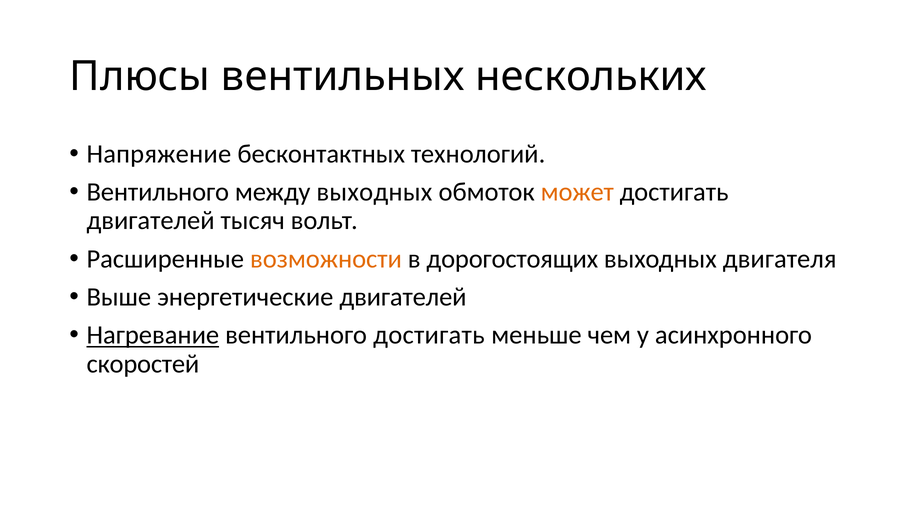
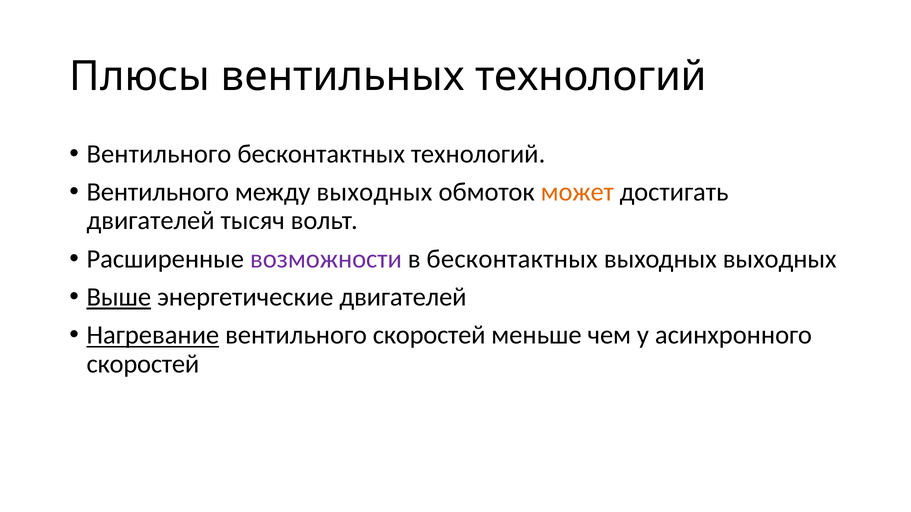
вентильных нескольких: нескольких -> технологий
Напряжение at (159, 154): Напряжение -> Вентильного
возможности colour: orange -> purple
в дорогостоящих: дорогостоящих -> бесконтактных
выходных двигателя: двигателя -> выходных
Выше underline: none -> present
вентильного достигать: достигать -> скоростей
